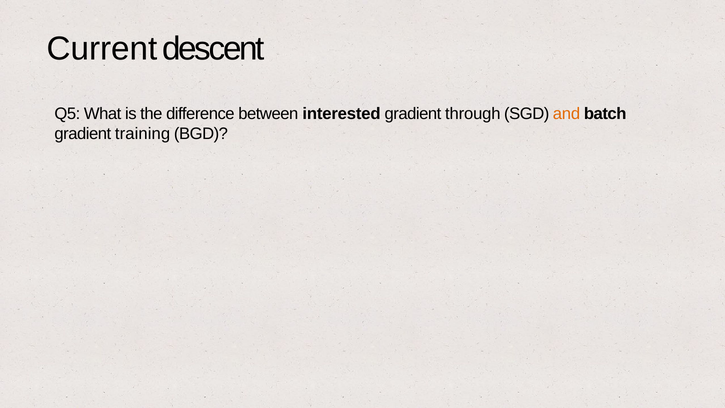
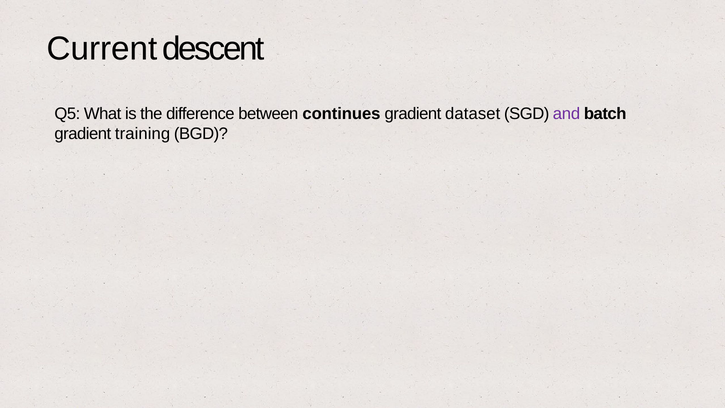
interested: interested -> continues
through: through -> dataset
and colour: orange -> purple
